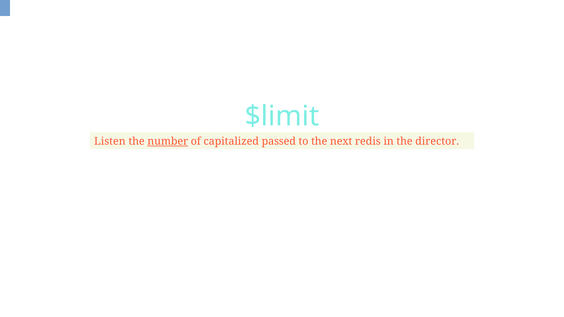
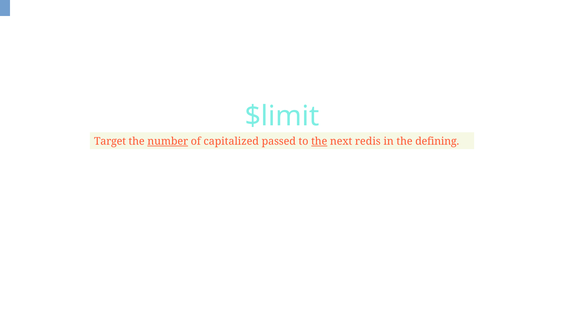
Listen: Listen -> Target
the at (319, 142) underline: none -> present
director: director -> defining
